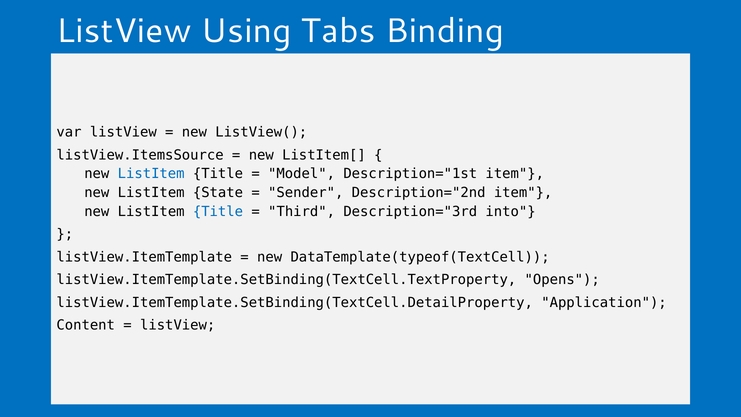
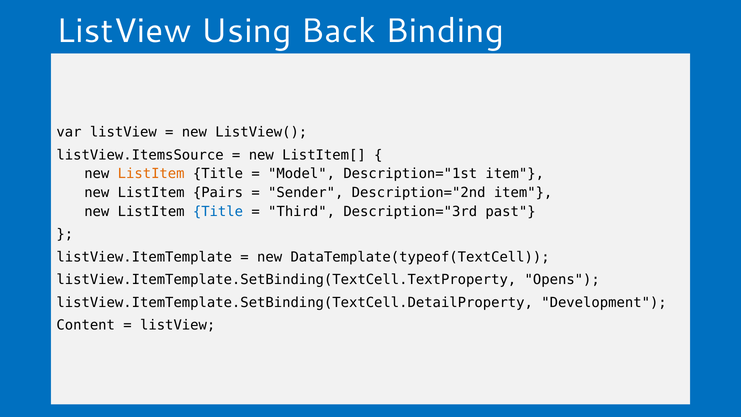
Tabs: Tabs -> Back
ListItem at (151, 174) colour: blue -> orange
State: State -> Pairs
into: into -> past
Application: Application -> Development
